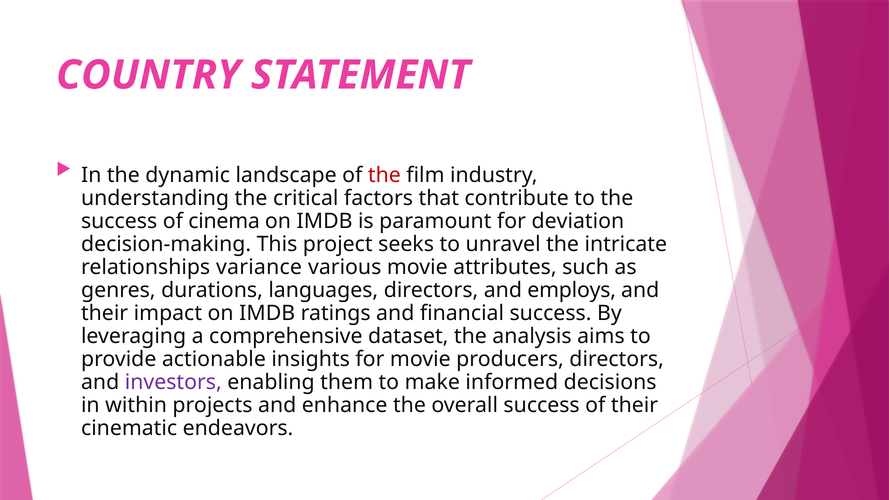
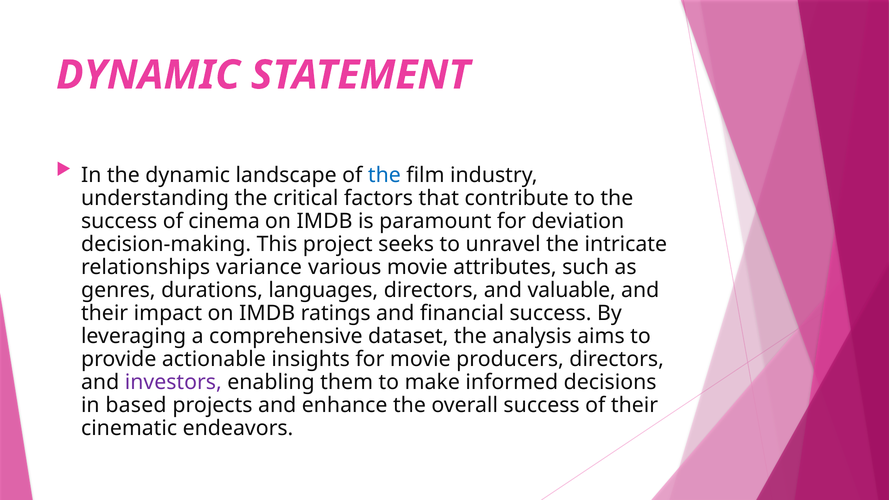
COUNTRY at (148, 75): COUNTRY -> DYNAMIC
the at (384, 175) colour: red -> blue
employs: employs -> valuable
within: within -> based
